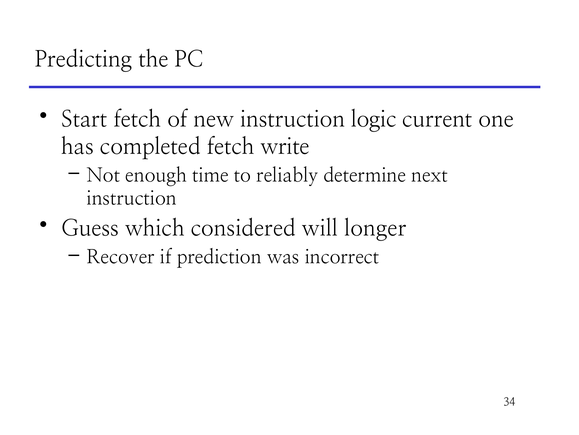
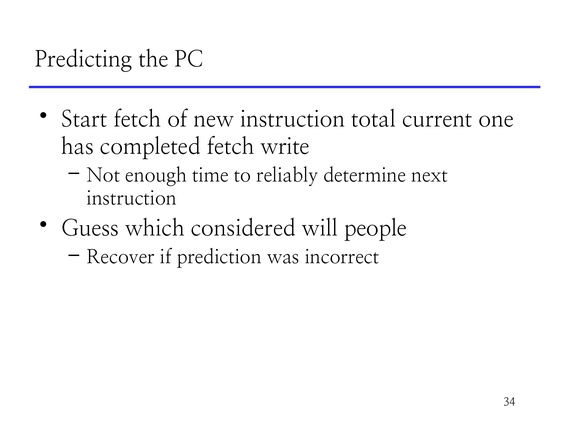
logic: logic -> total
longer: longer -> people
